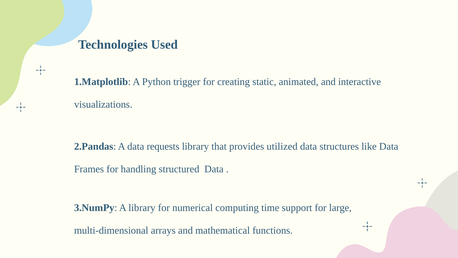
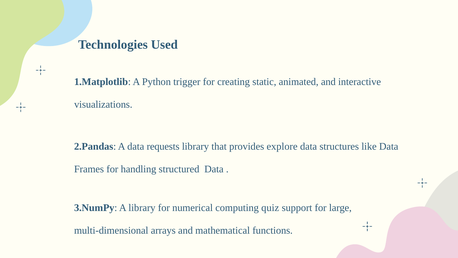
utilized: utilized -> explore
time: time -> quiz
